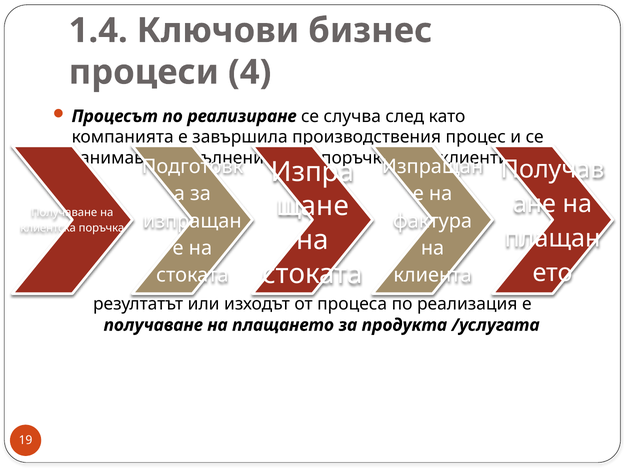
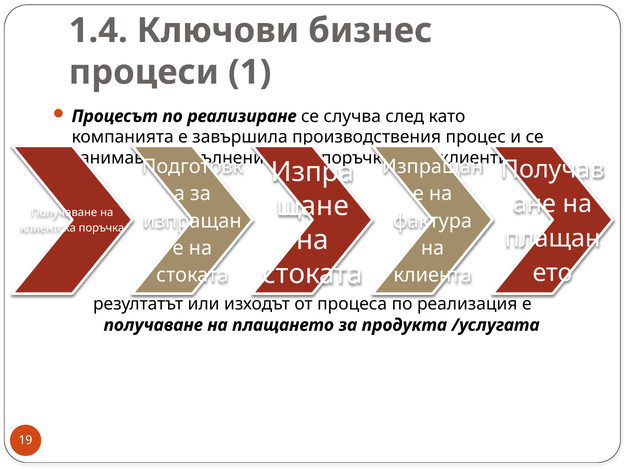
4: 4 -> 1
